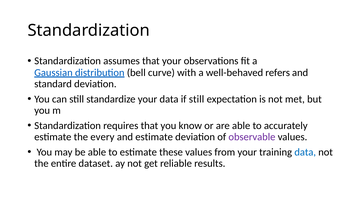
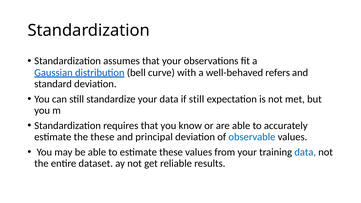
the every: every -> these
and estimate: estimate -> principal
observable colour: purple -> blue
